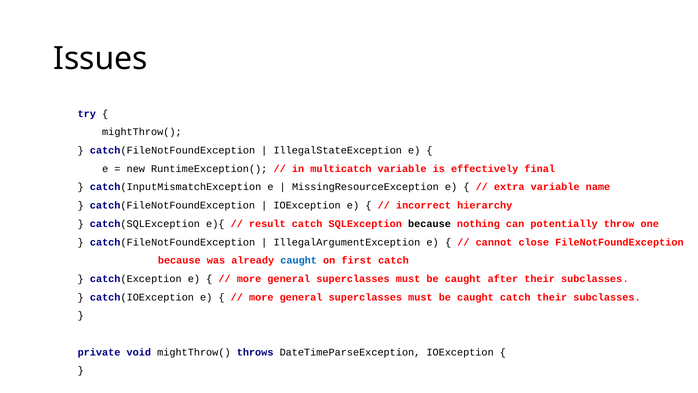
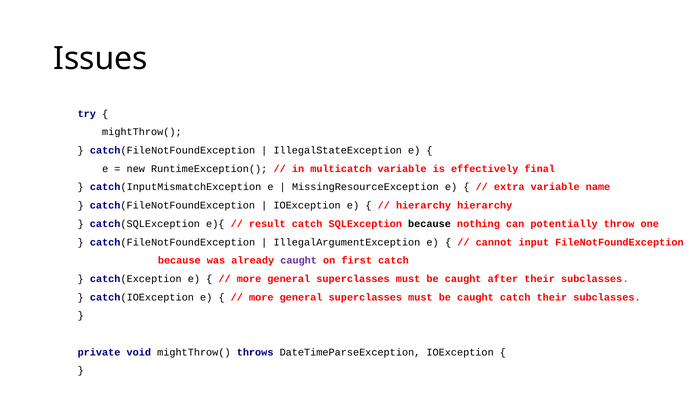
incorrect at (424, 205): incorrect -> hierarchy
close: close -> input
caught at (299, 260) colour: blue -> purple
